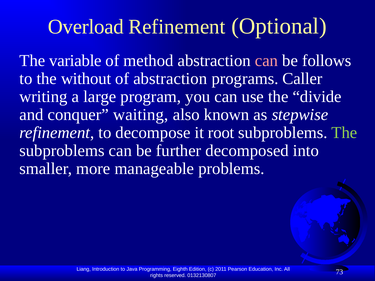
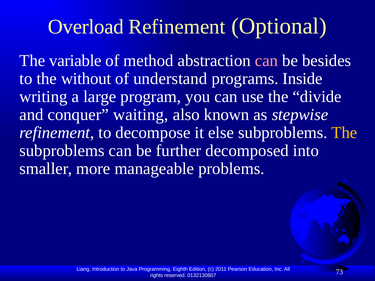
follows: follows -> besides
of abstraction: abstraction -> understand
Caller: Caller -> Inside
root: root -> else
The at (344, 133) colour: light green -> yellow
